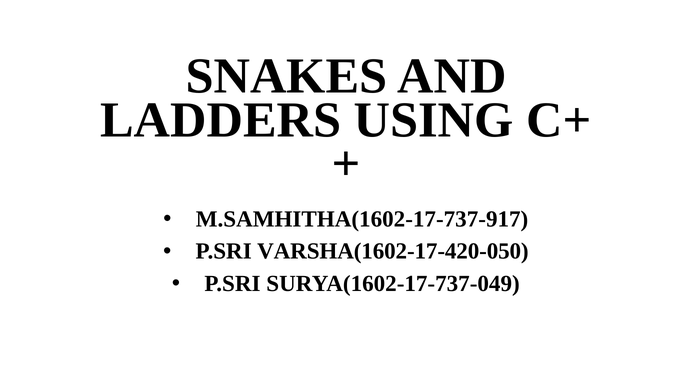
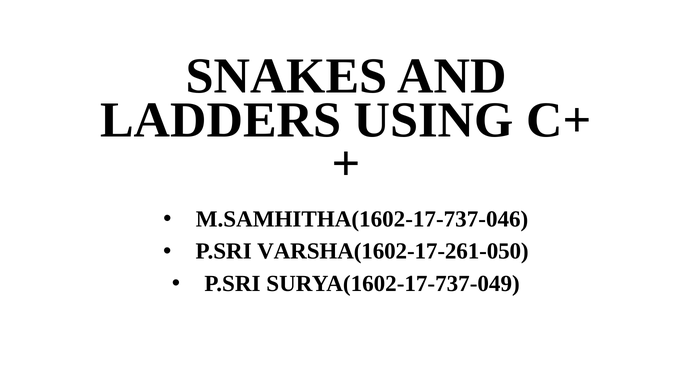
M.SAMHITHA(1602-17-737-917: M.SAMHITHA(1602-17-737-917 -> M.SAMHITHA(1602-17-737-046
VARSHA(1602-17-420-050: VARSHA(1602-17-420-050 -> VARSHA(1602-17-261-050
